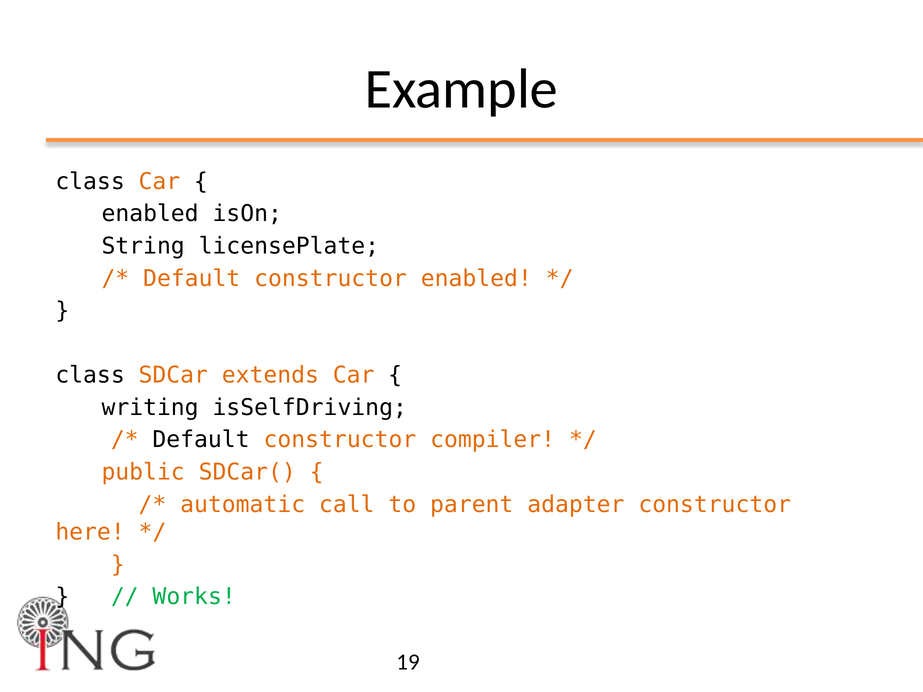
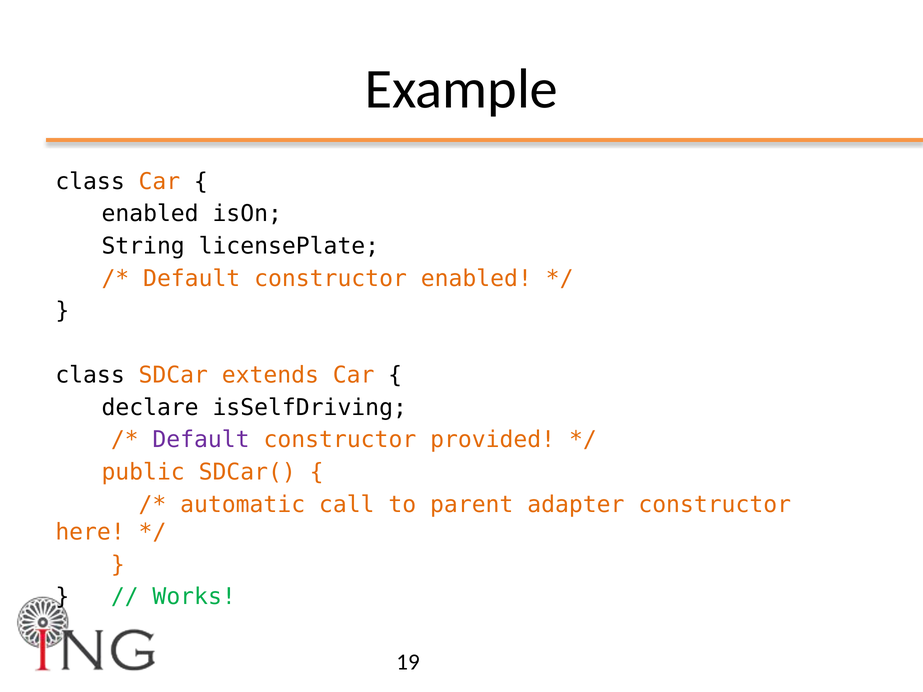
writing: writing -> declare
Default at (201, 440) colour: black -> purple
compiler: compiler -> provided
